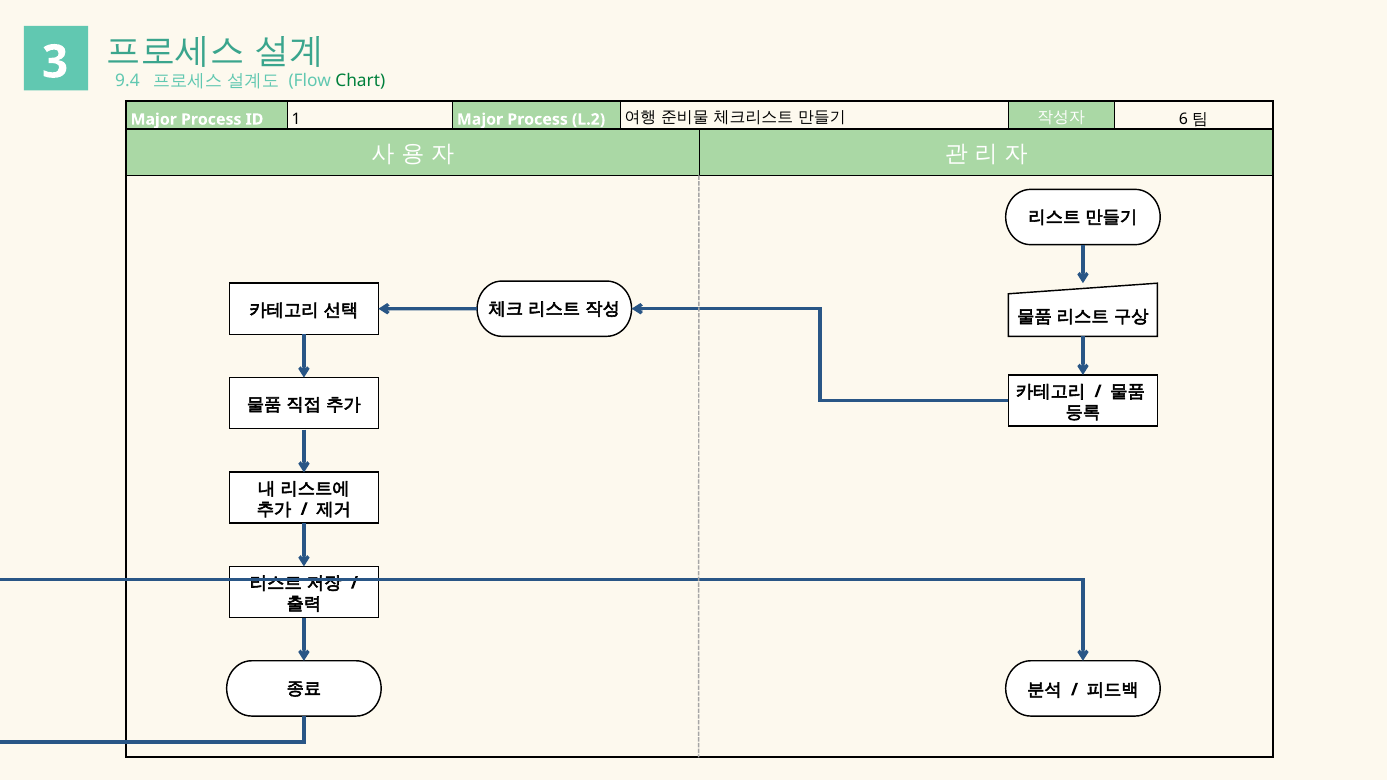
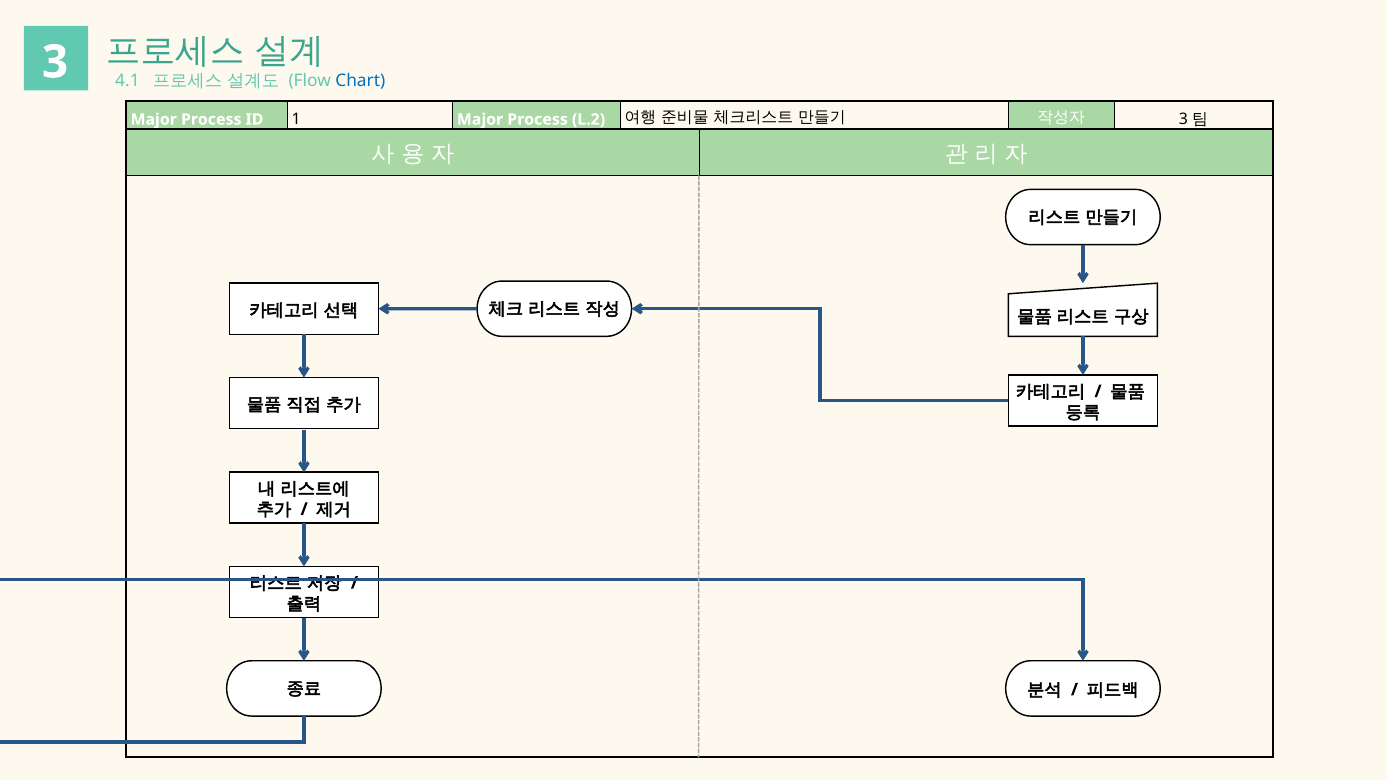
9.4: 9.4 -> 4.1
Chart colour: green -> blue
6 at (1183, 119): 6 -> 3
